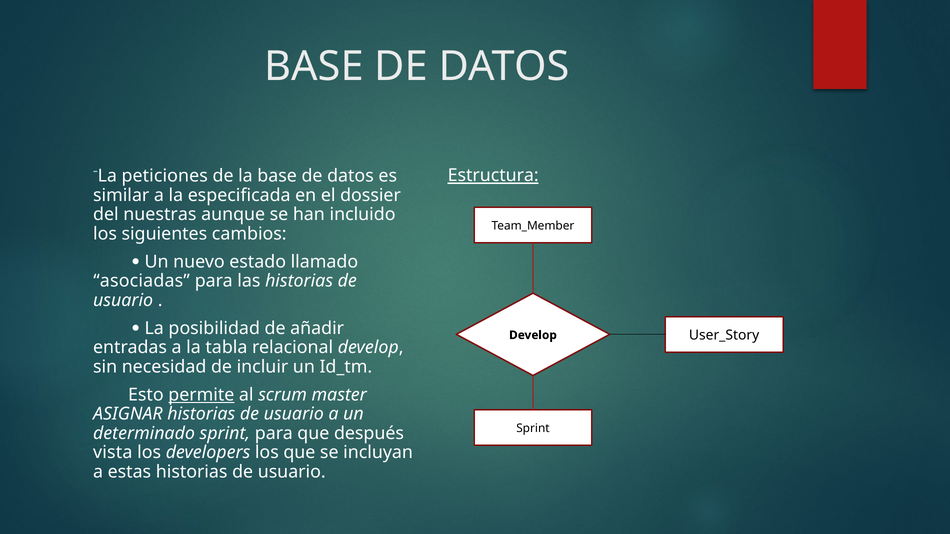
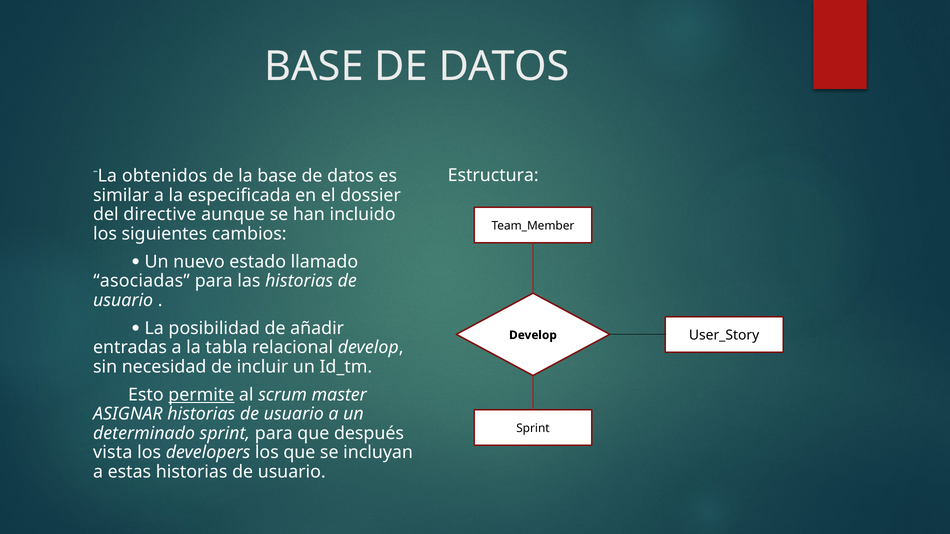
peticiones: peticiones -> obtenidos
Estructura underline: present -> none
nuestras: nuestras -> directive
